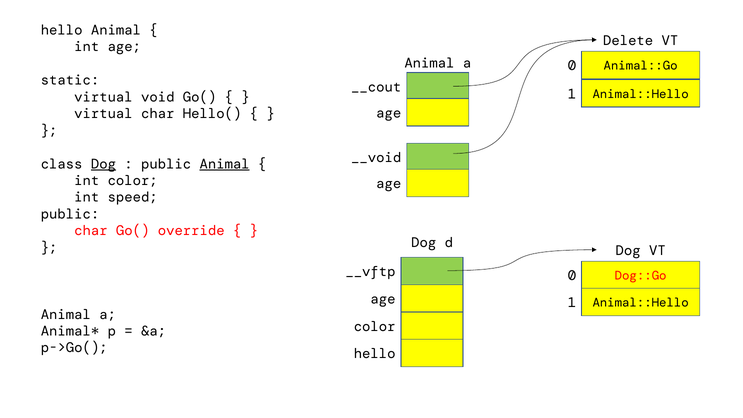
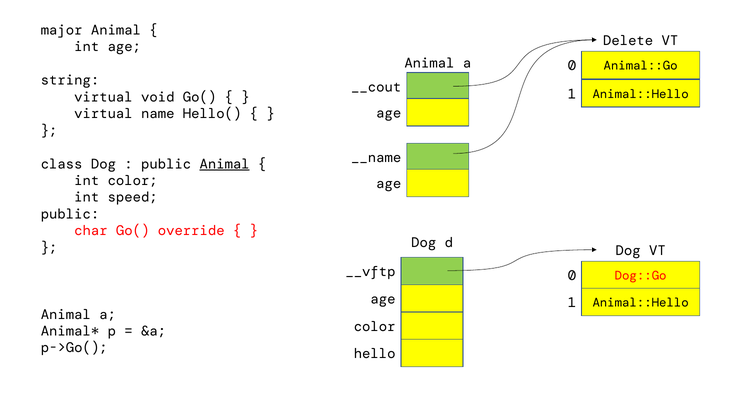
hello at (62, 30): hello -> major
static: static -> string
virtual char: char -> name
__void: __void -> __name
Dog at (103, 164) underline: present -> none
